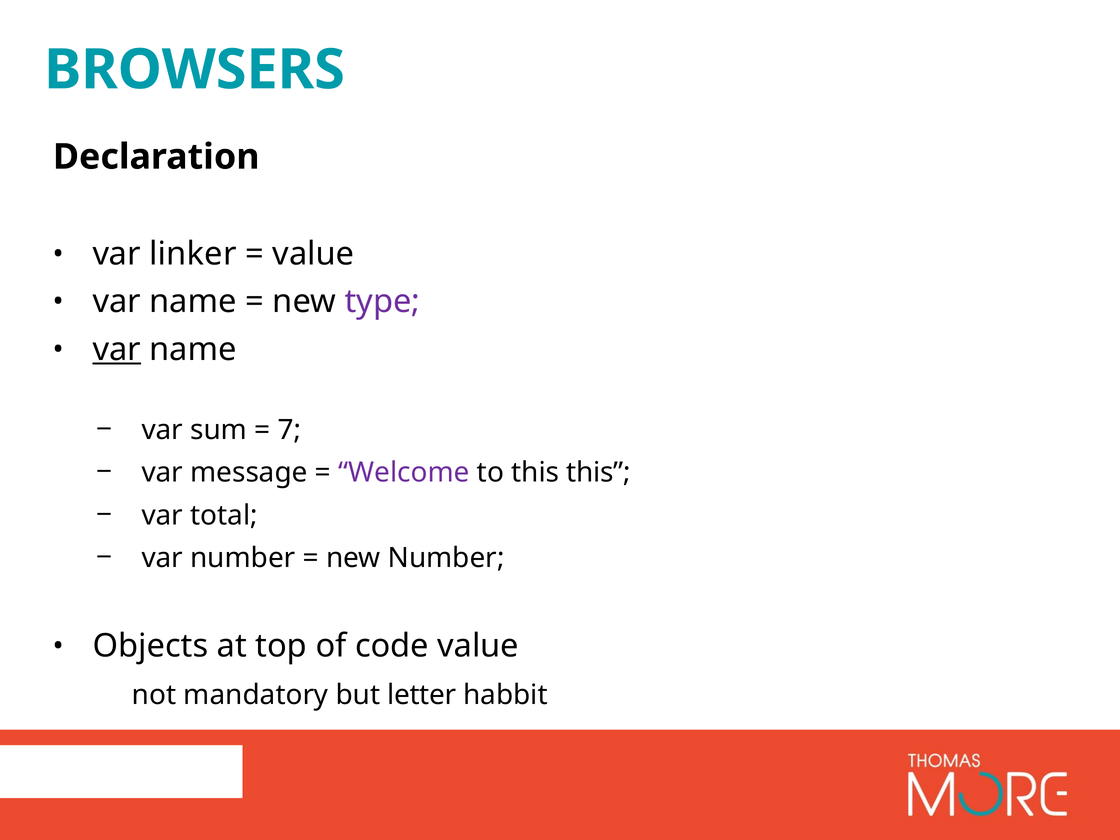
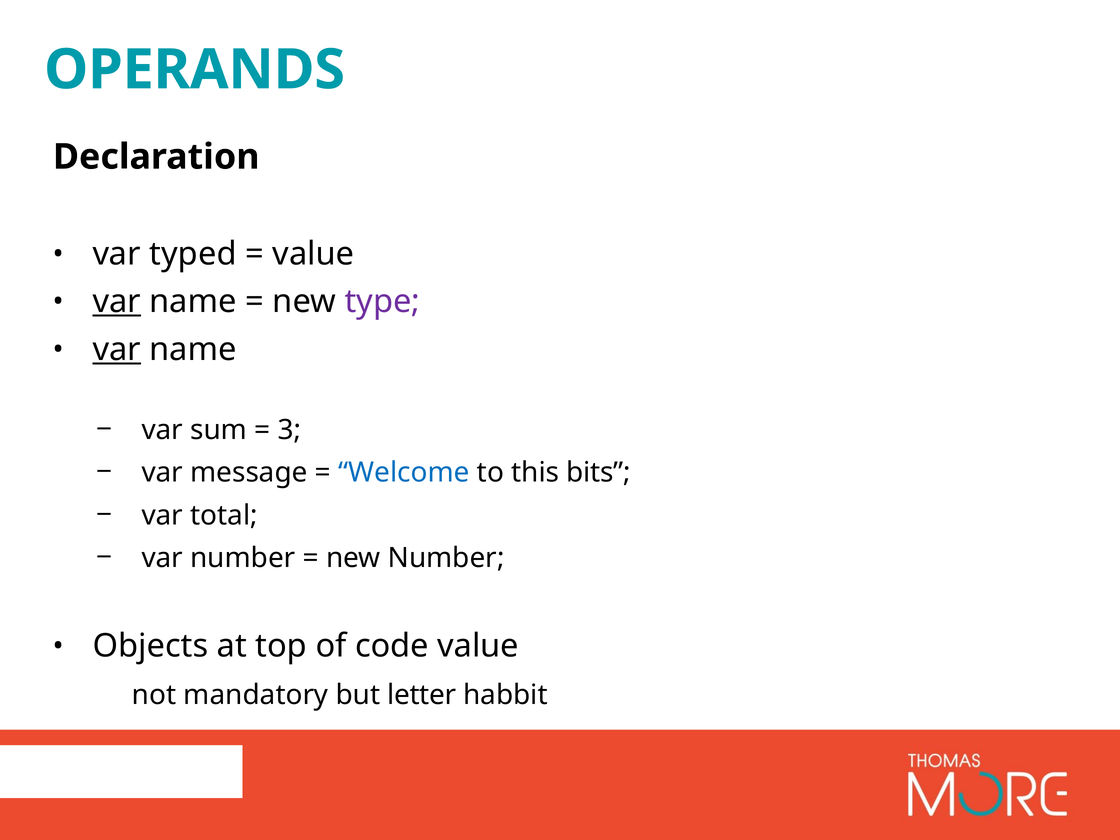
BROWSERS: BROWSERS -> OPERANDS
linker: linker -> typed
var at (117, 302) underline: none -> present
7: 7 -> 3
Welcome colour: purple -> blue
this this: this -> bits
